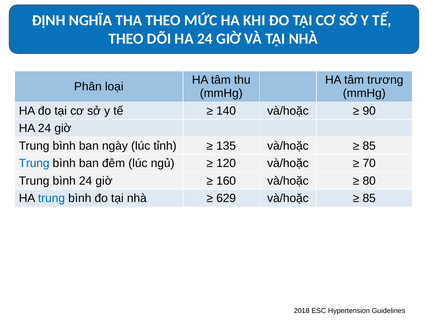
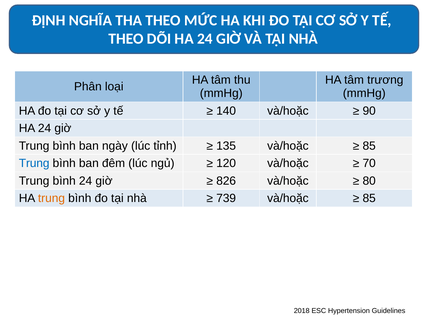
160: 160 -> 826
trung at (51, 198) colour: blue -> orange
629: 629 -> 739
